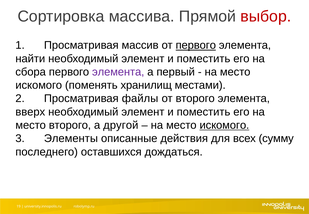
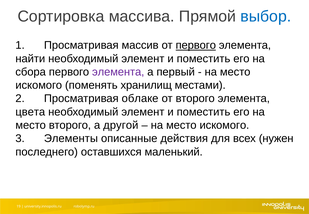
выбор colour: red -> blue
файлы: файлы -> облаке
вверх: вверх -> цвета
искомого at (224, 125) underline: present -> none
сумму: сумму -> нужен
дождаться: дождаться -> маленький
